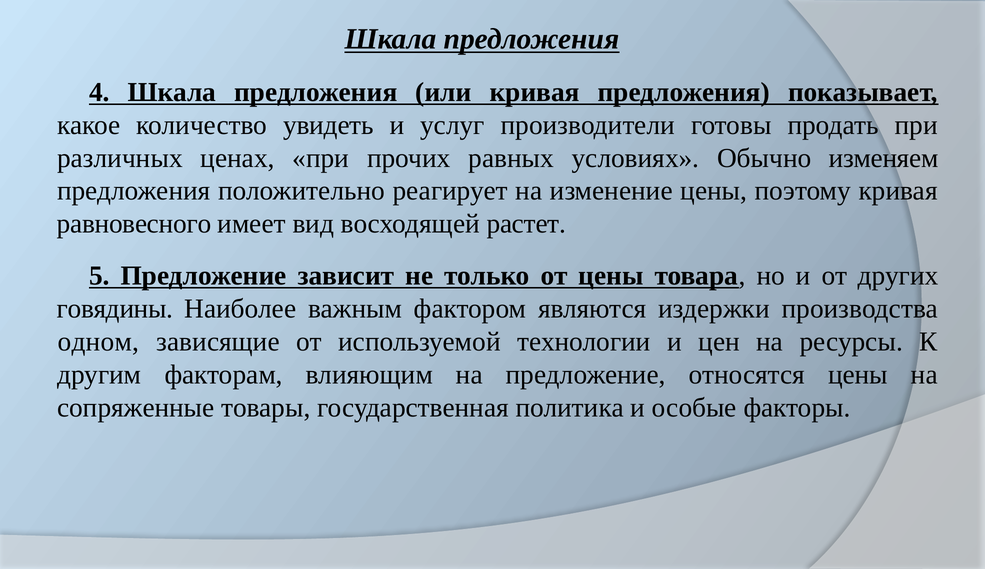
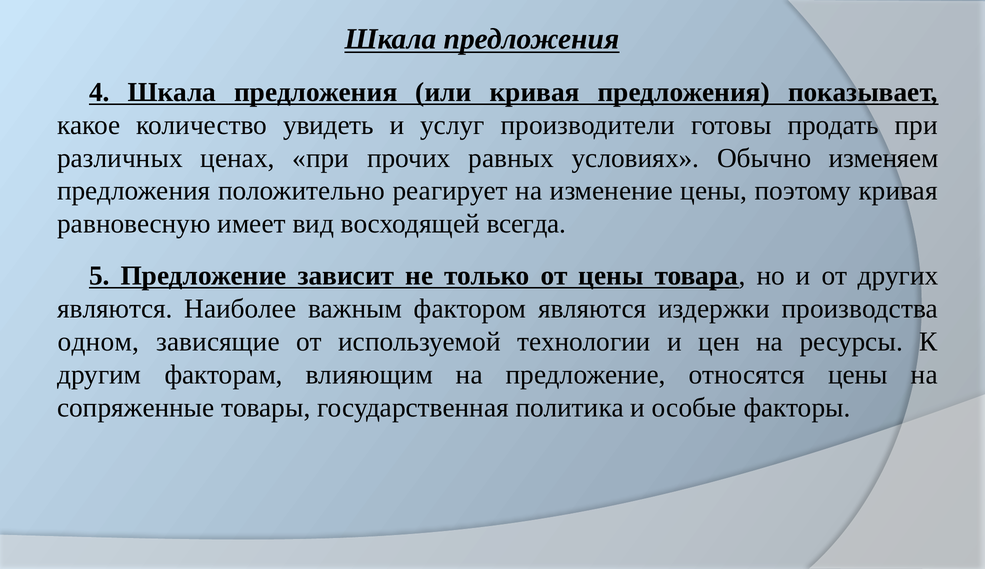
равновесного: равновесного -> равновесную
растет: растет -> всегда
говядины at (115, 309): говядины -> являются
